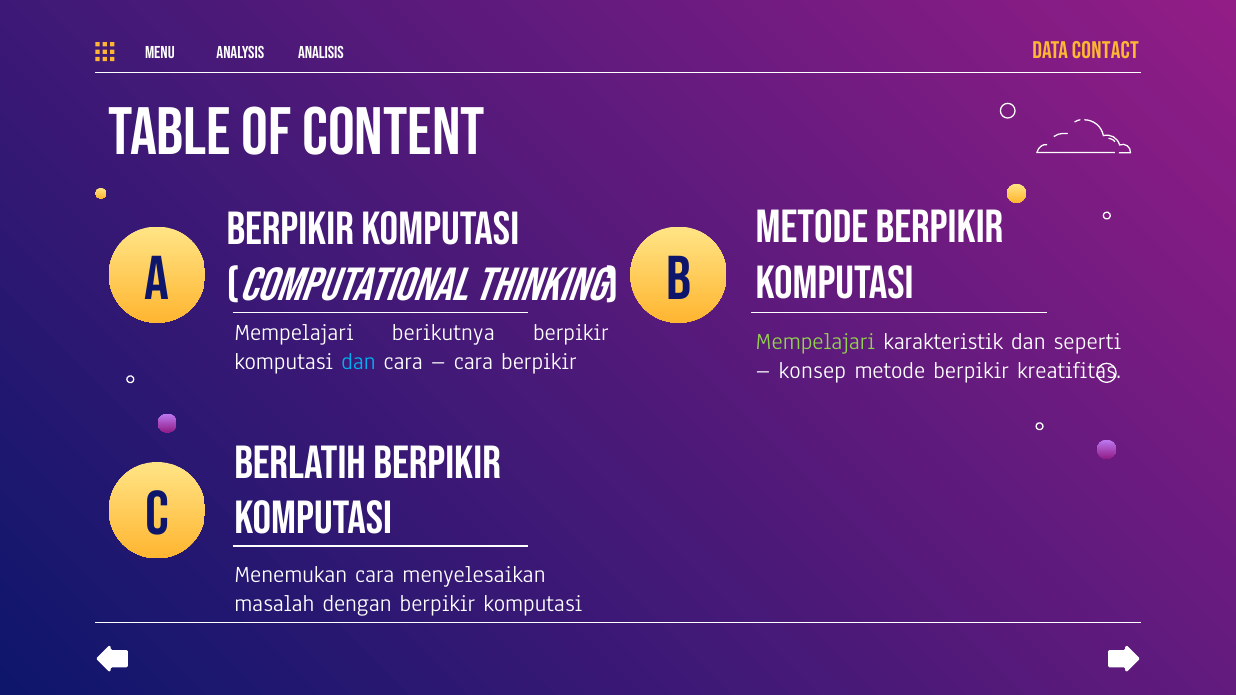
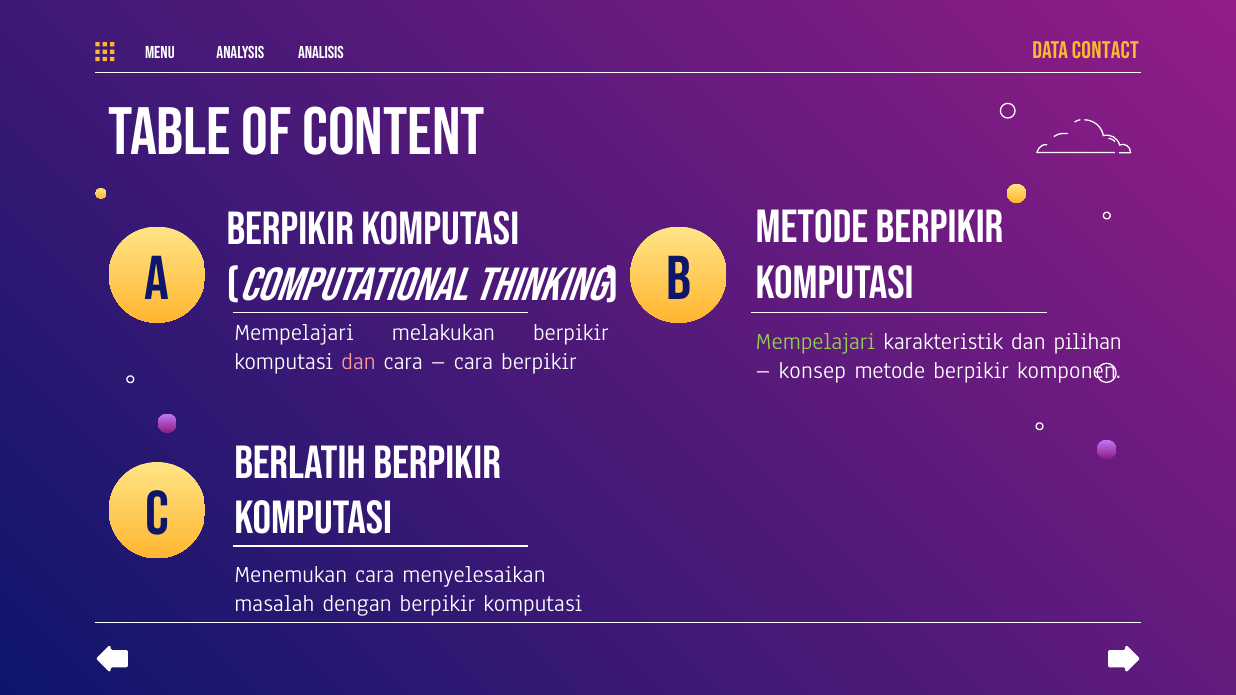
berikutnya: berikutnya -> melakukan
seperti: seperti -> pilihan
dan at (358, 361) colour: light blue -> pink
kreatifitas: kreatifitas -> komponen
